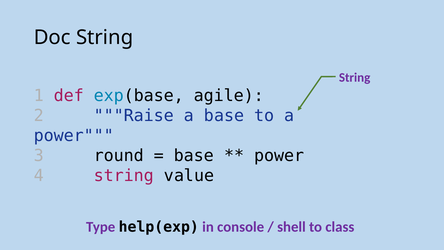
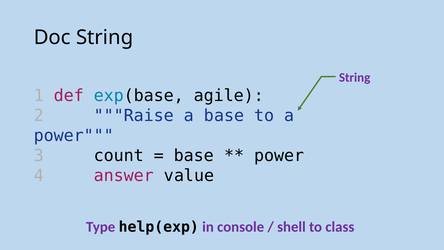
round: round -> count
4 string: string -> answer
